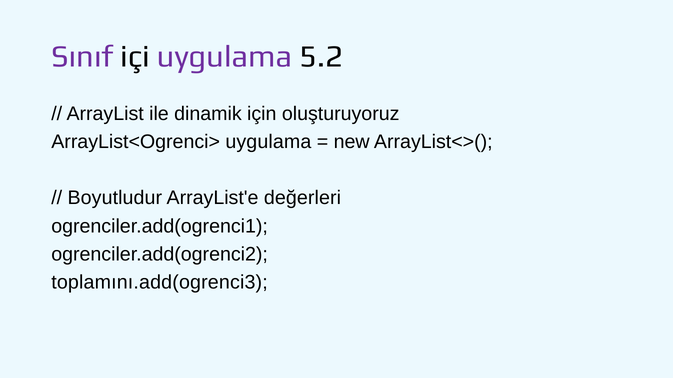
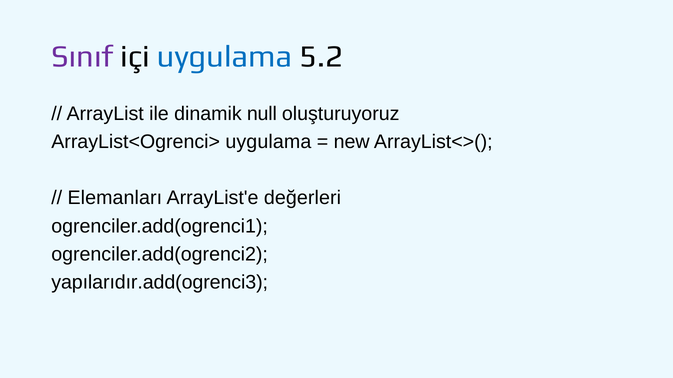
uygulama at (225, 57) colour: purple -> blue
için: için -> null
Boyutludur: Boyutludur -> Elemanları
toplamını.add(ogrenci3: toplamını.add(ogrenci3 -> yapılarıdır.add(ogrenci3
